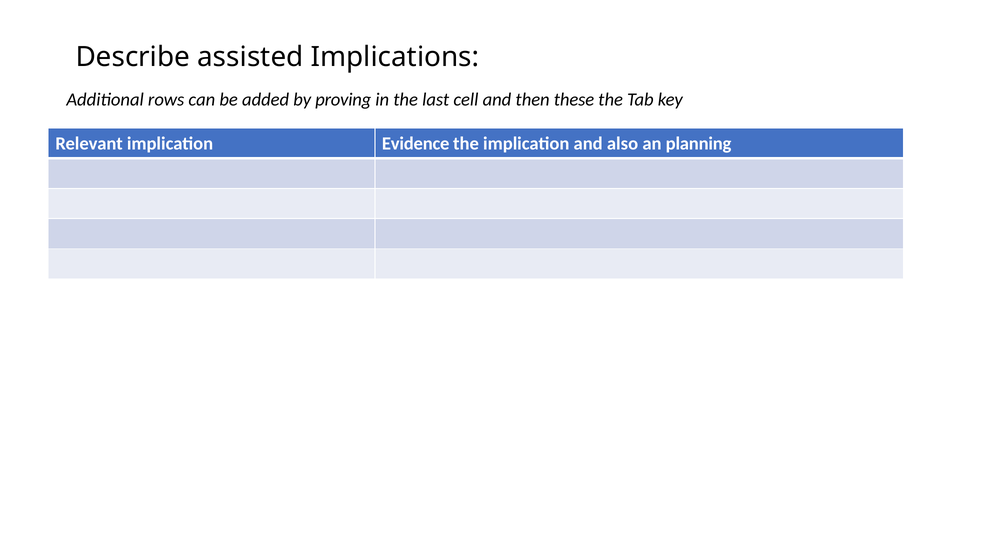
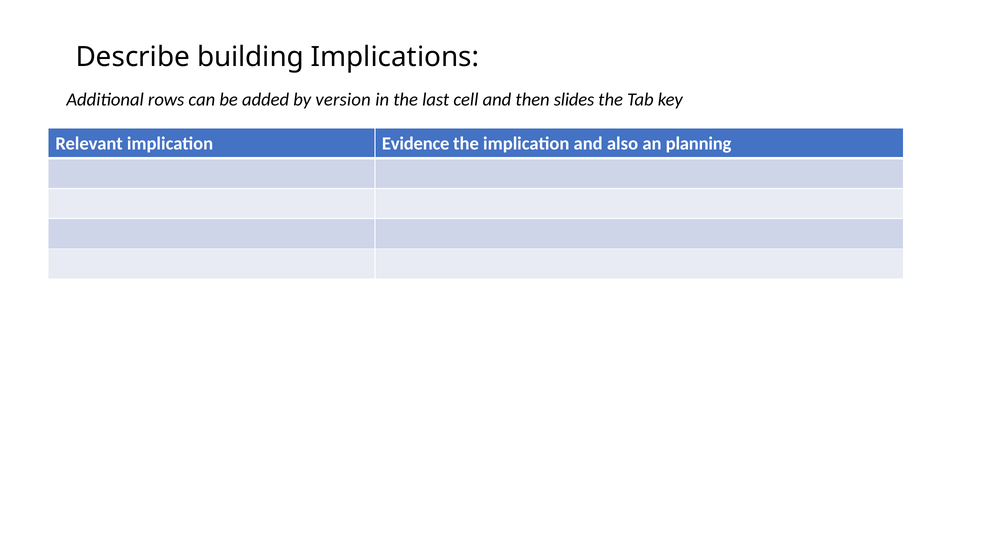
assisted: assisted -> building
proving: proving -> version
these: these -> slides
